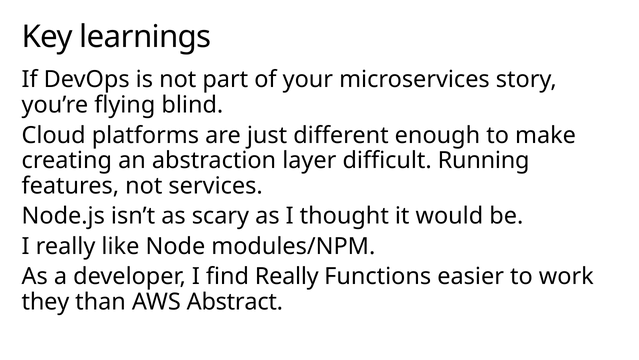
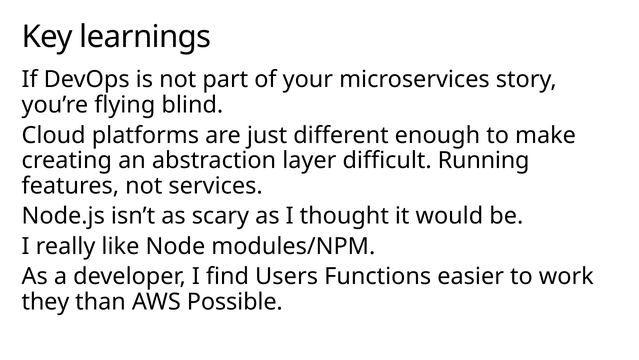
find Really: Really -> Users
Abstract: Abstract -> Possible
